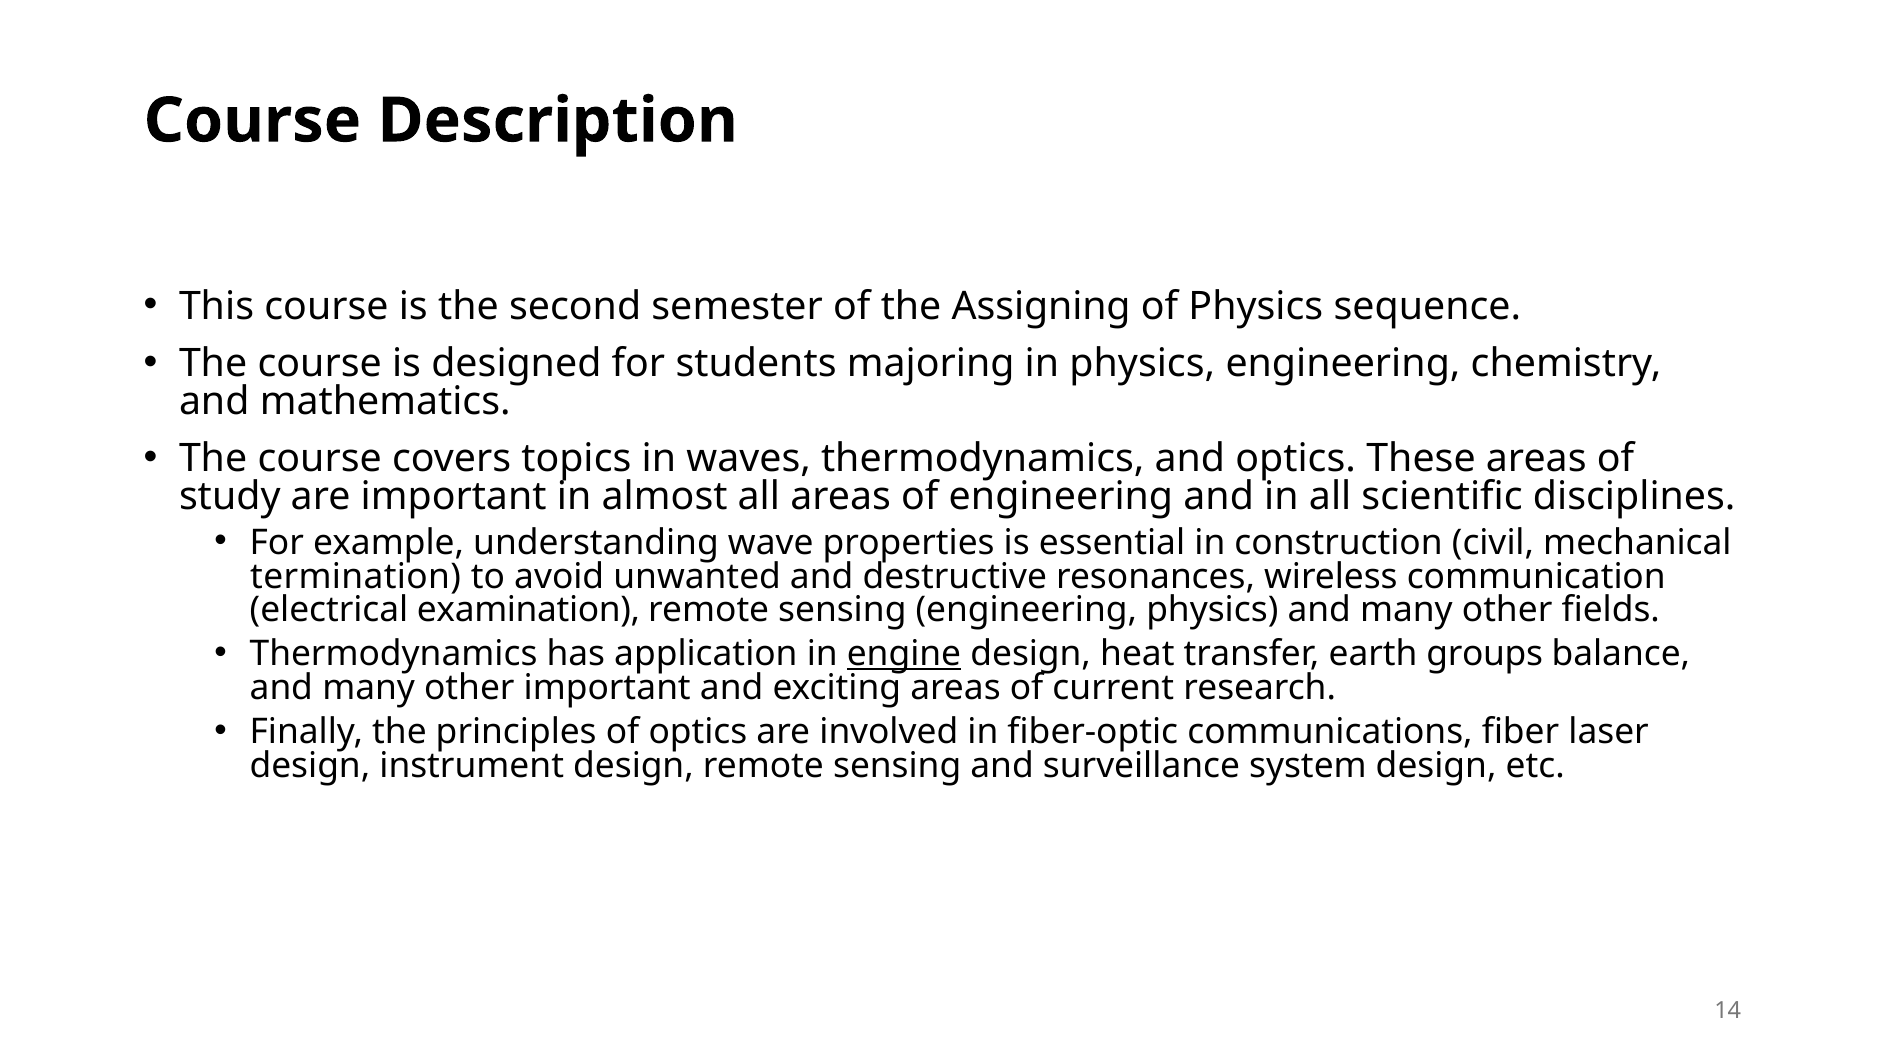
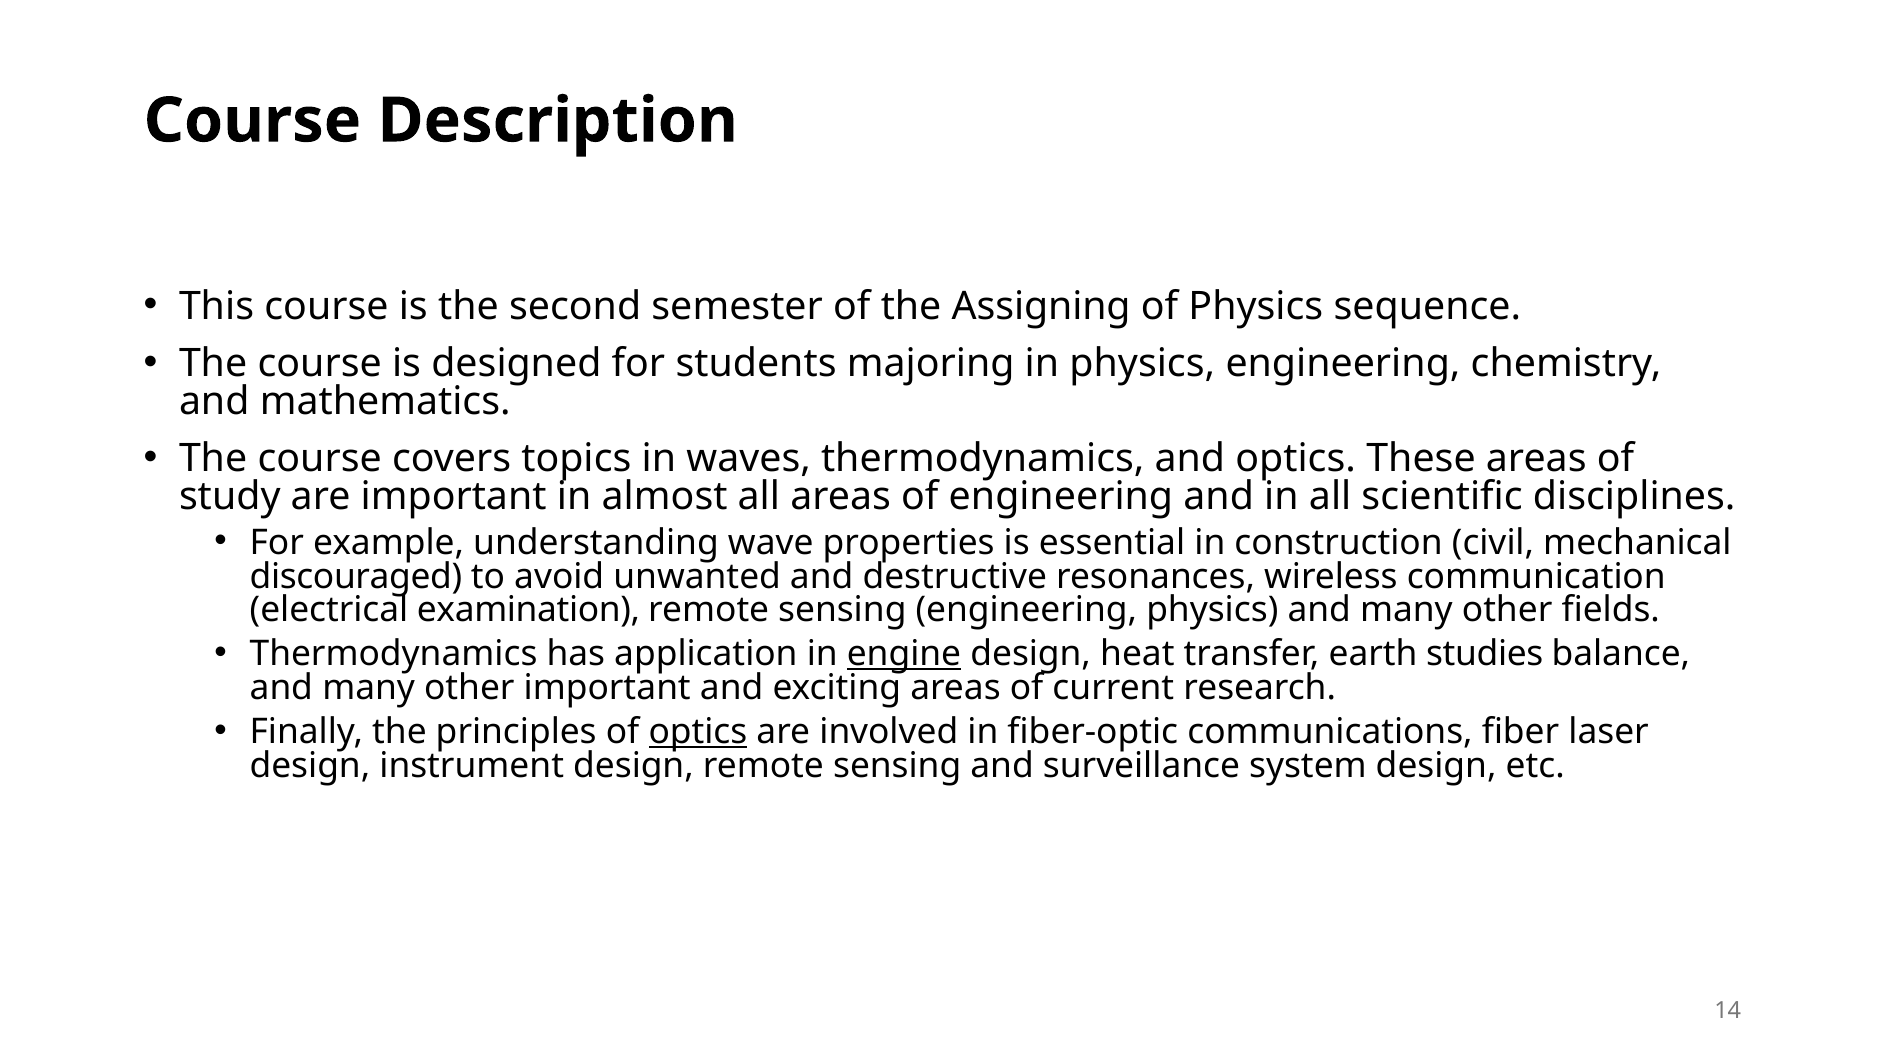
termination: termination -> discouraged
groups: groups -> studies
optics at (698, 732) underline: none -> present
